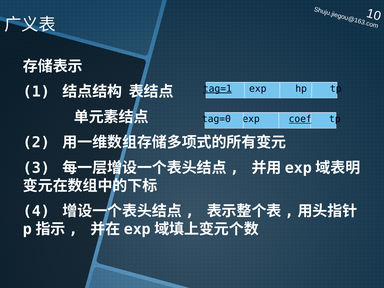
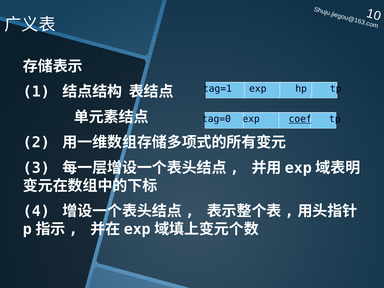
tag=1 underline: present -> none
